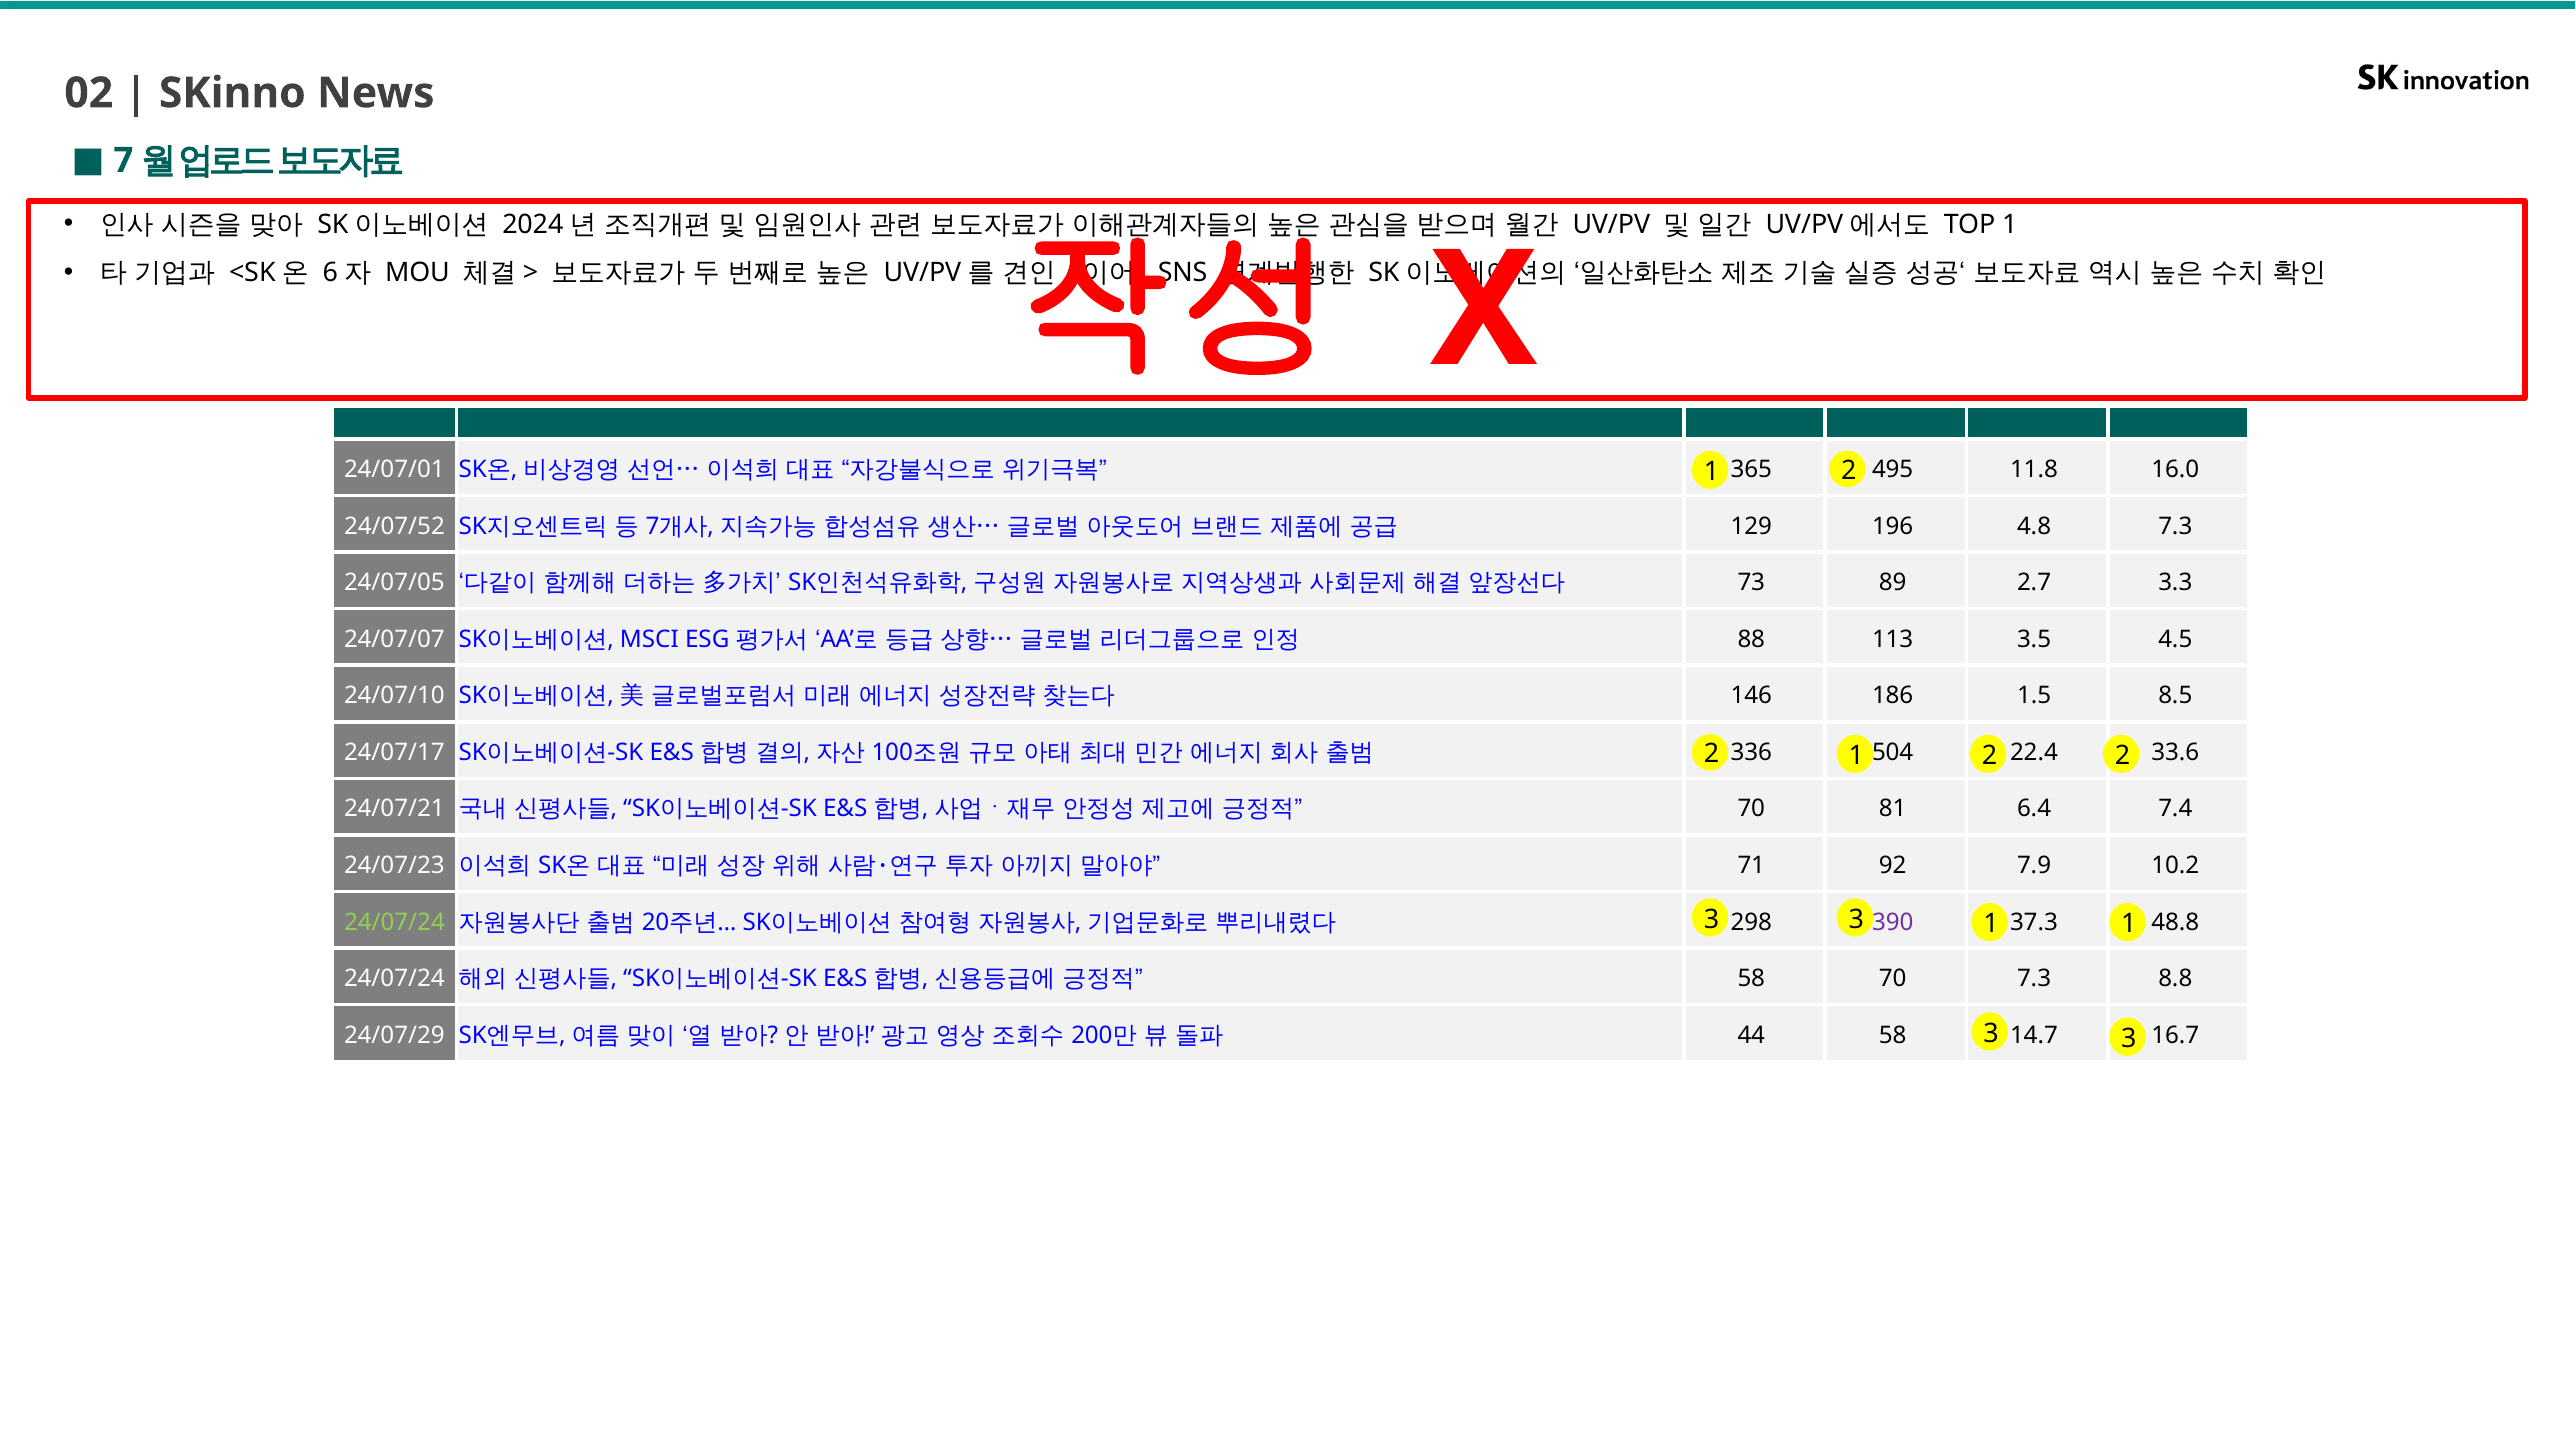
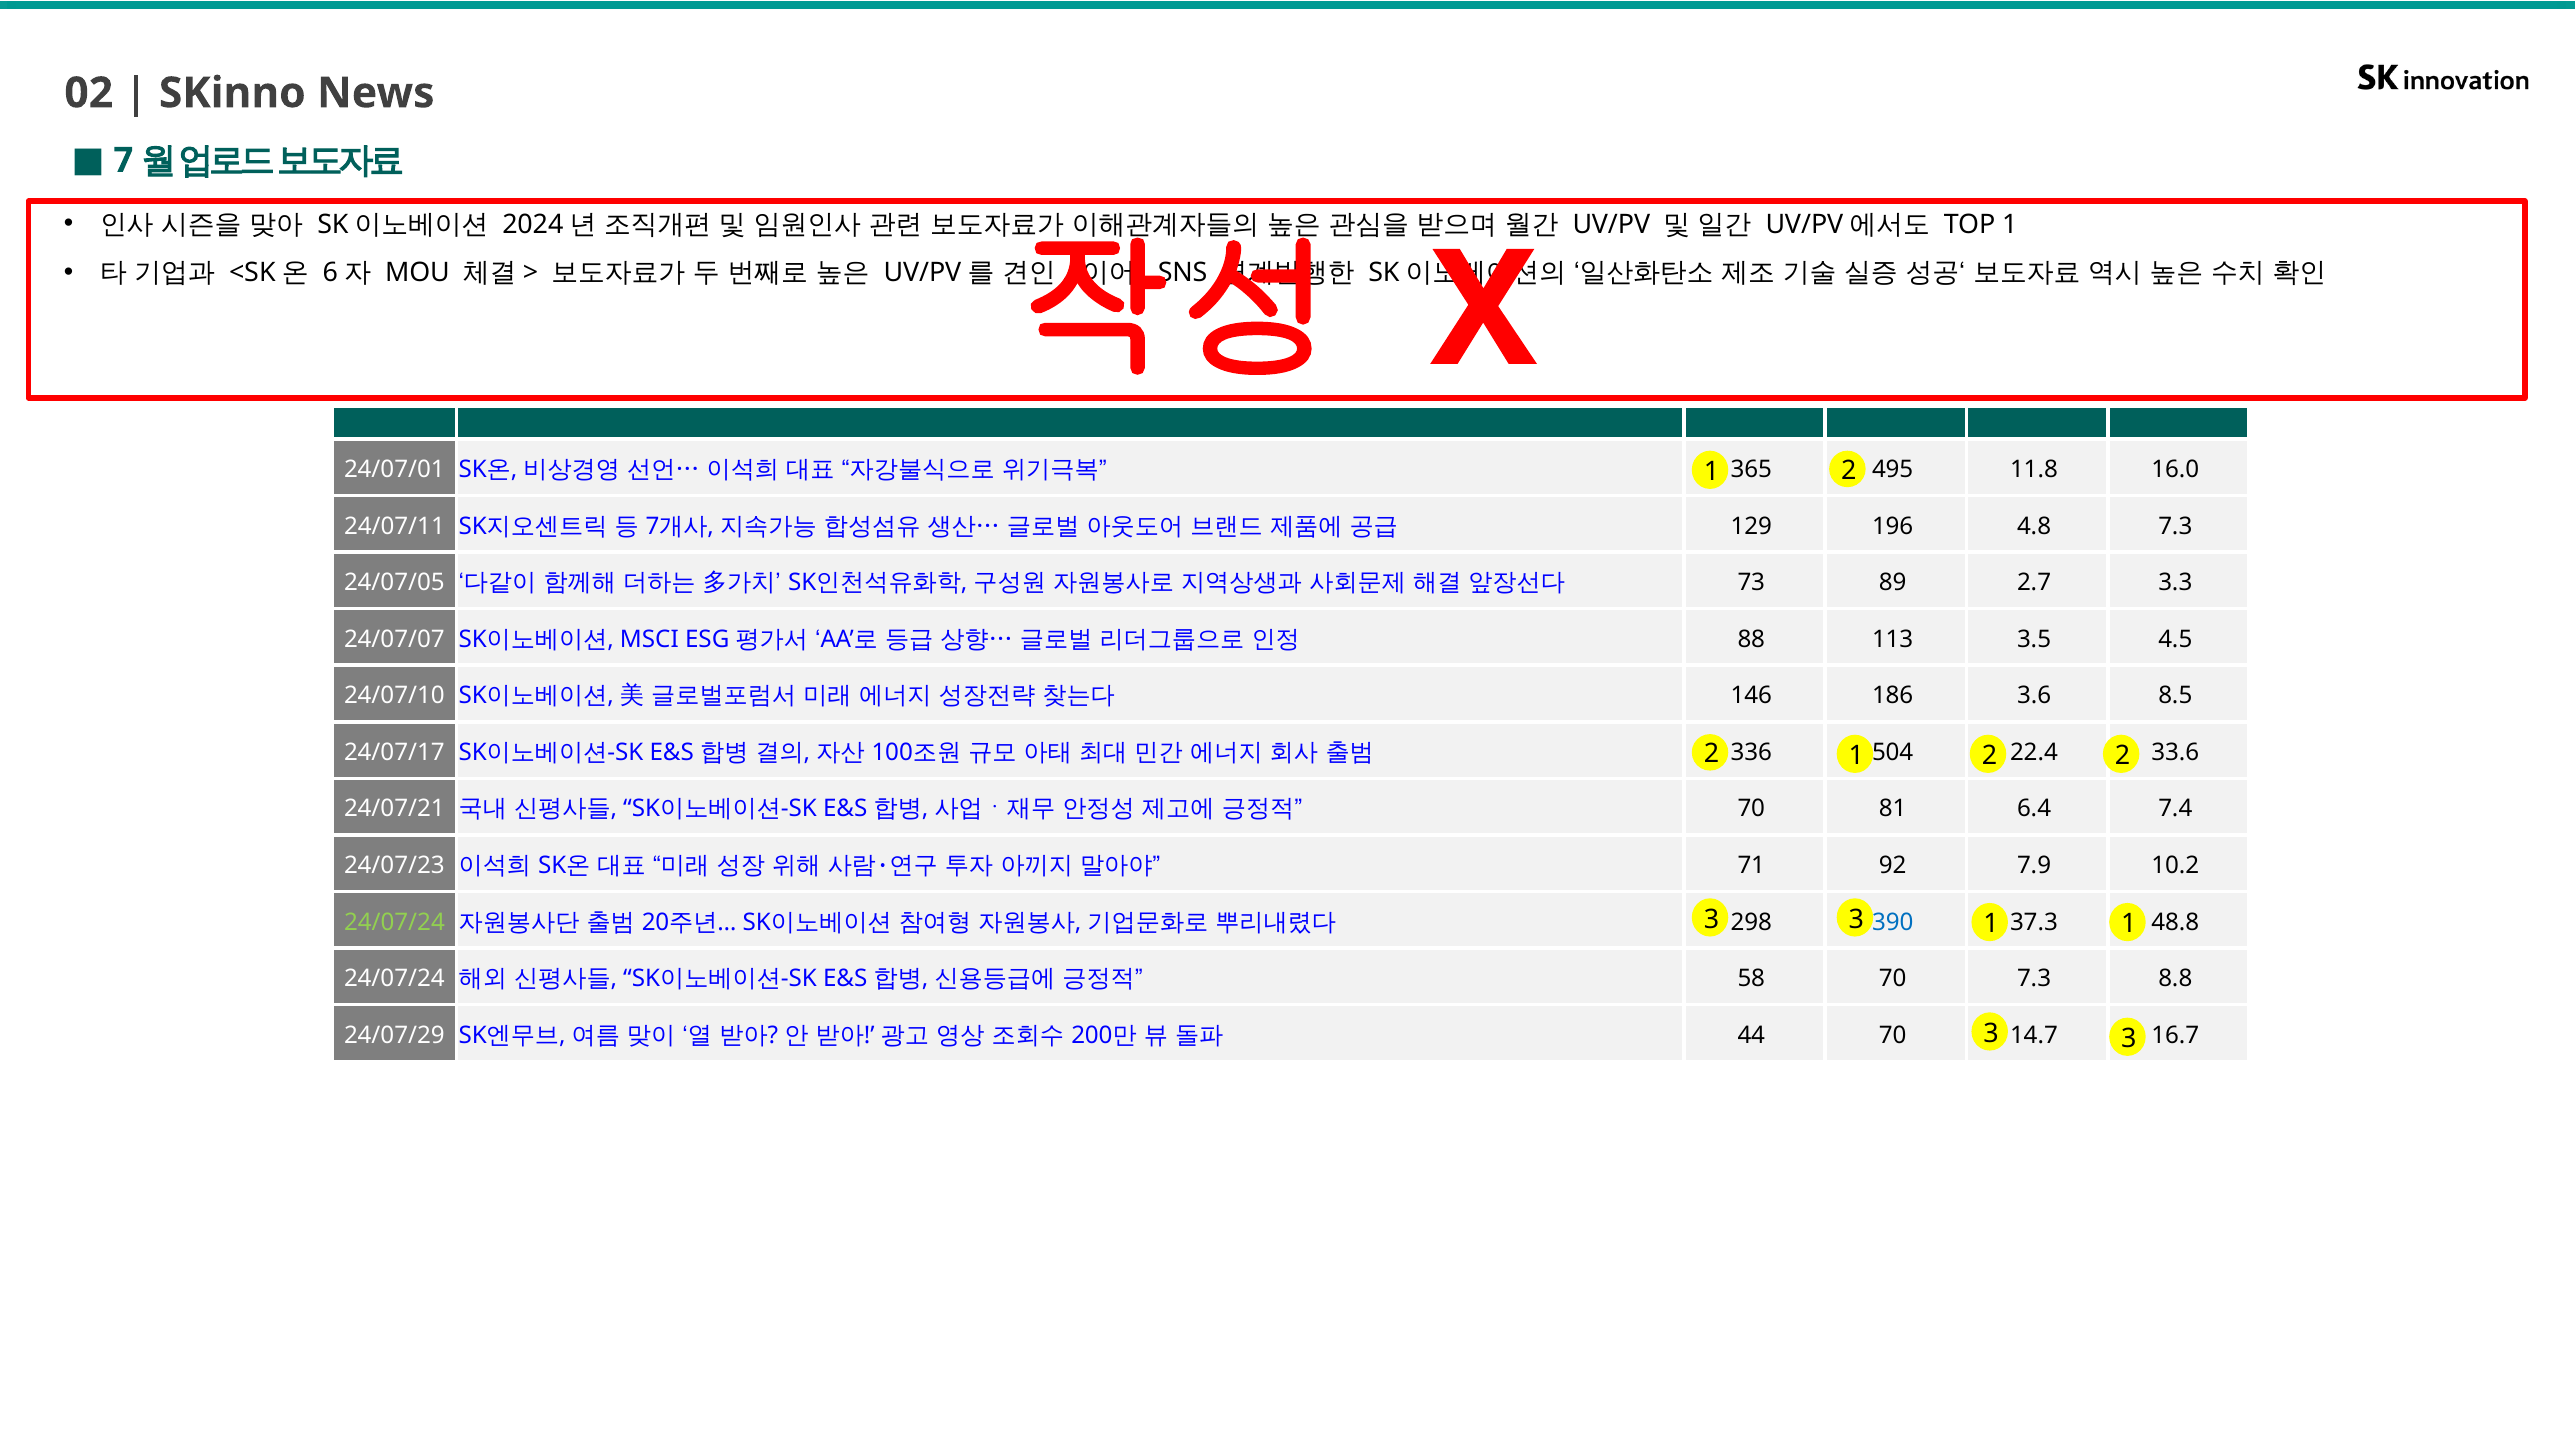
24/07/52: 24/07/52 -> 24/07/11
1.5: 1.5 -> 3.6
390 colour: purple -> blue
44 58: 58 -> 70
